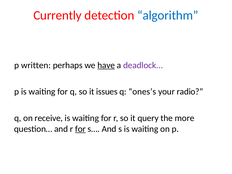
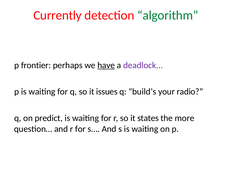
algorithm colour: blue -> green
written: written -> frontier
ones’s: ones’s -> build’s
receive: receive -> predict
query: query -> states
for at (80, 129) underline: present -> none
